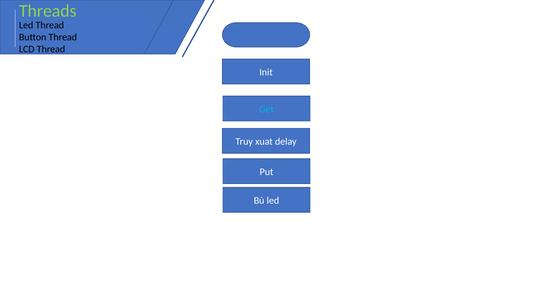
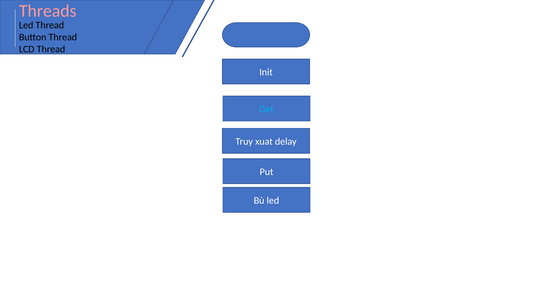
Threads colour: light green -> pink
